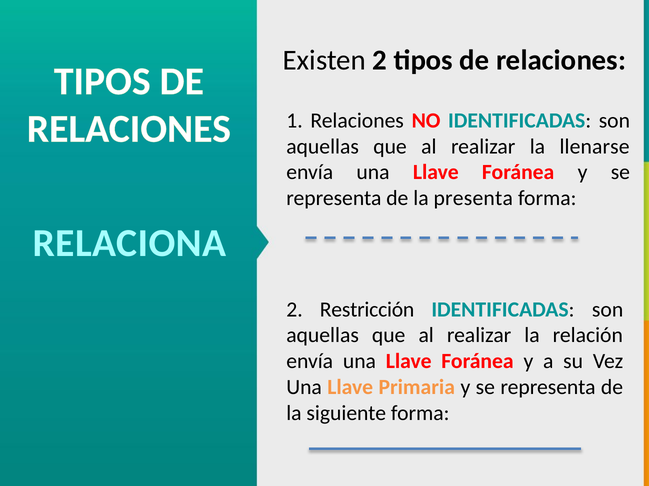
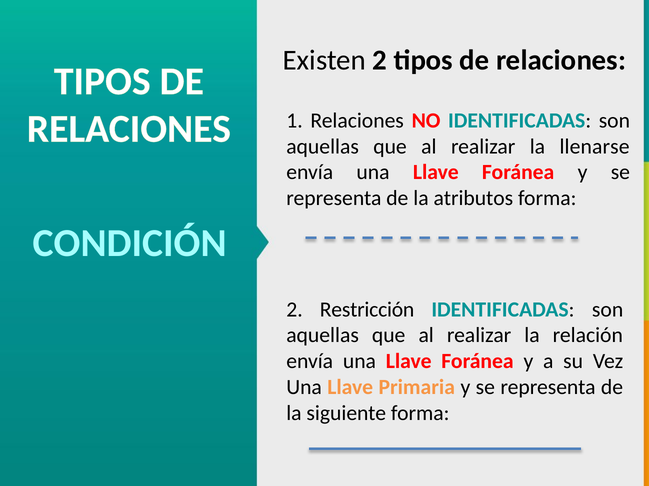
presenta: presenta -> atributos
RELACIONA: RELACIONA -> CONDICIÓN
